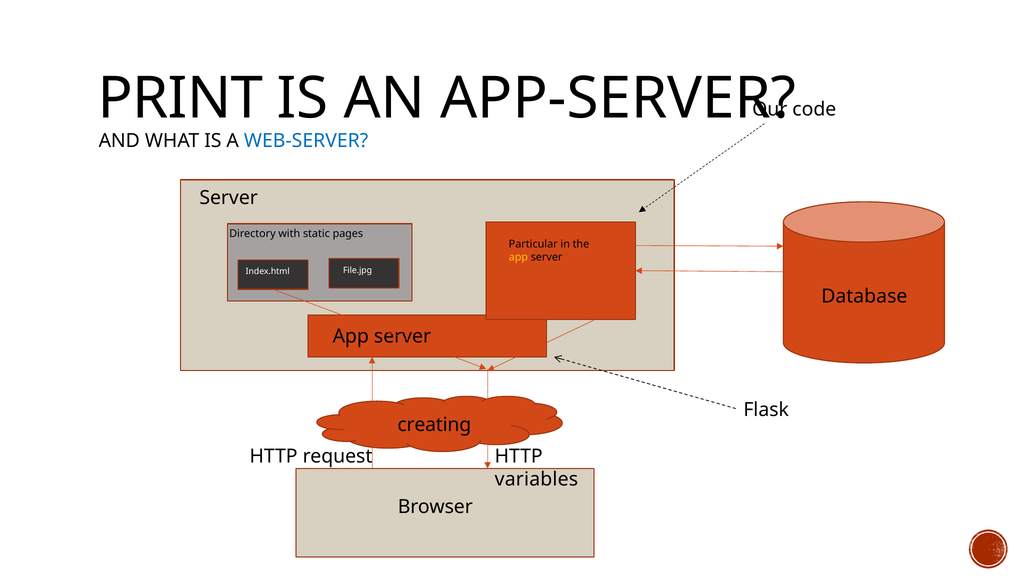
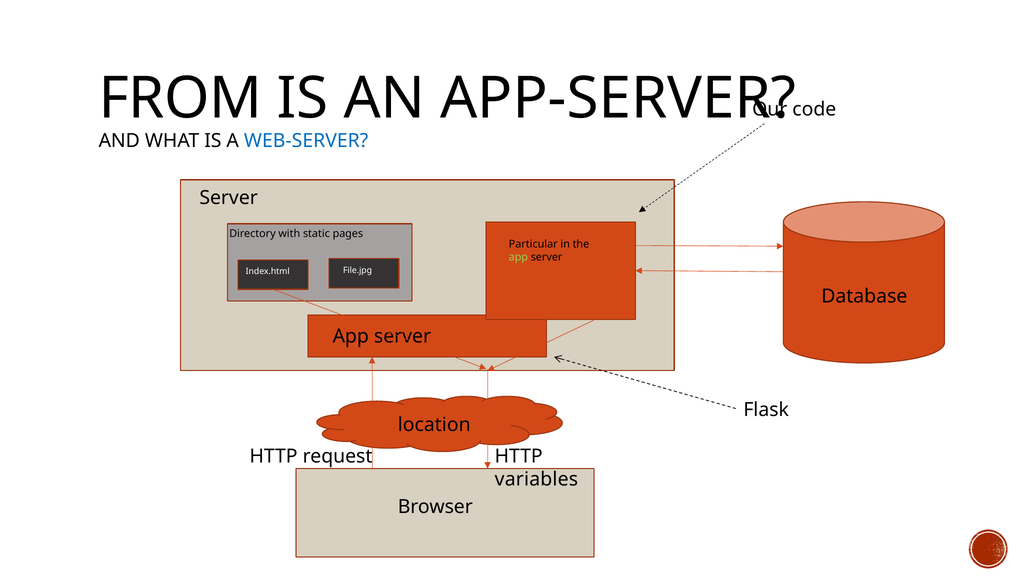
PRINT: PRINT -> FROM
app at (518, 257) colour: yellow -> light green
creating: creating -> location
